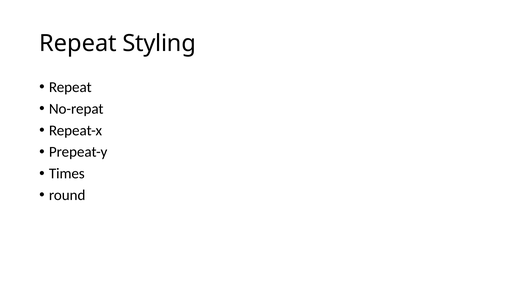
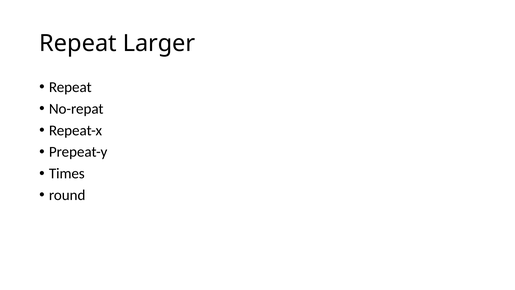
Styling: Styling -> Larger
